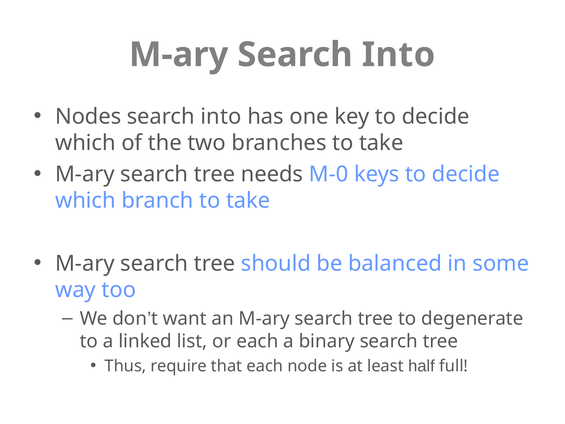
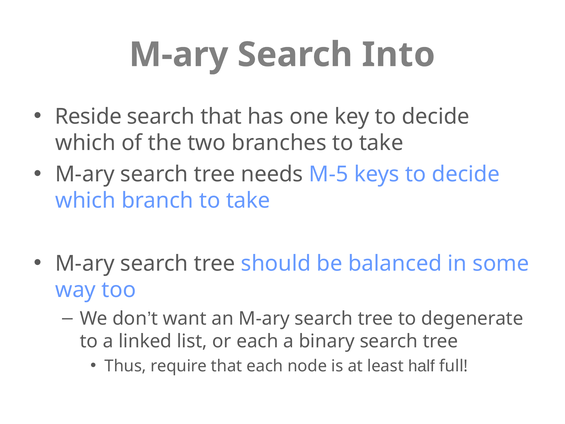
Nodes: Nodes -> Reside
into at (221, 116): into -> that
M-0: M-0 -> M-5
